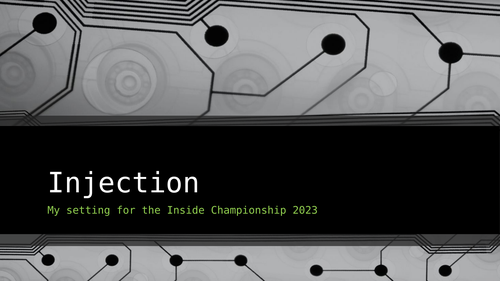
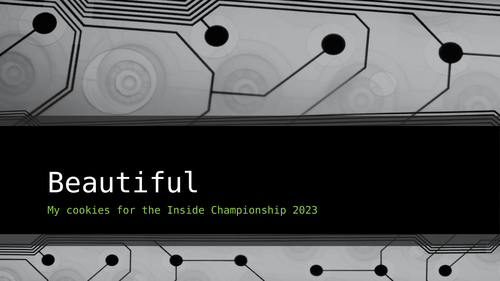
Injection: Injection -> Beautiful
setting: setting -> cookies
